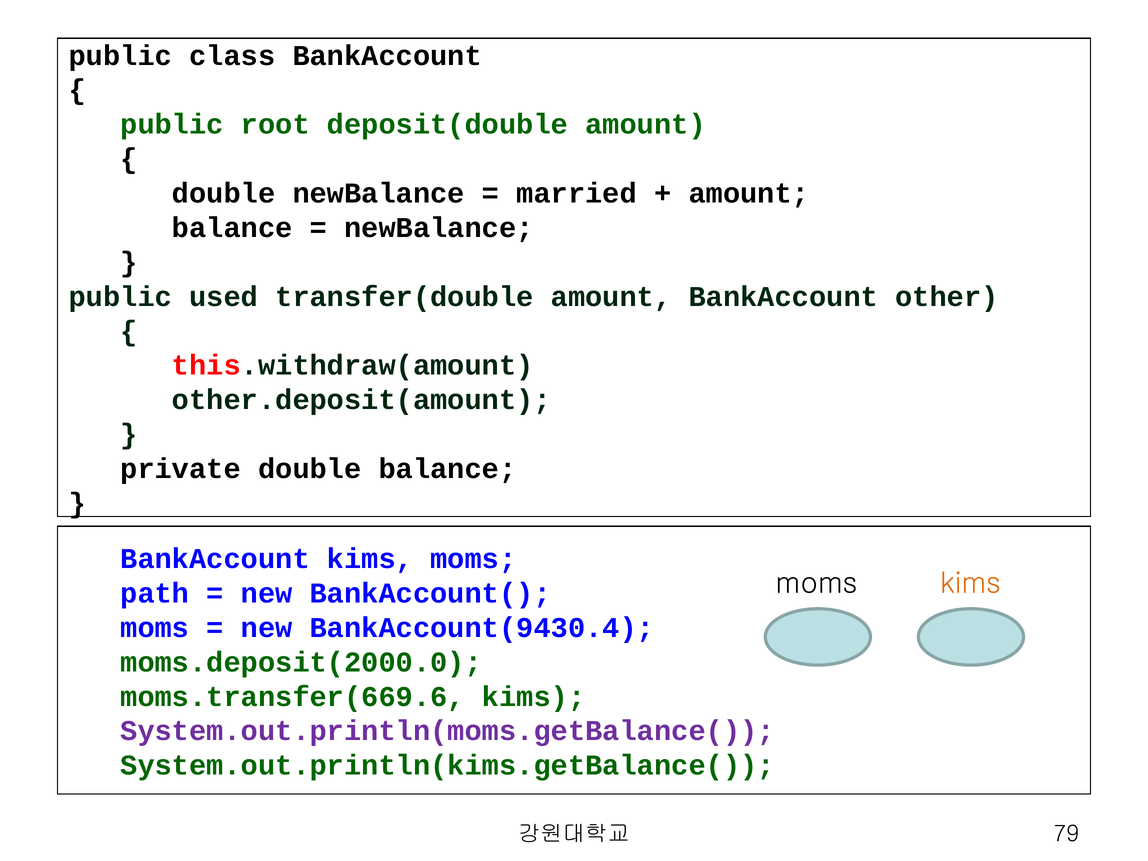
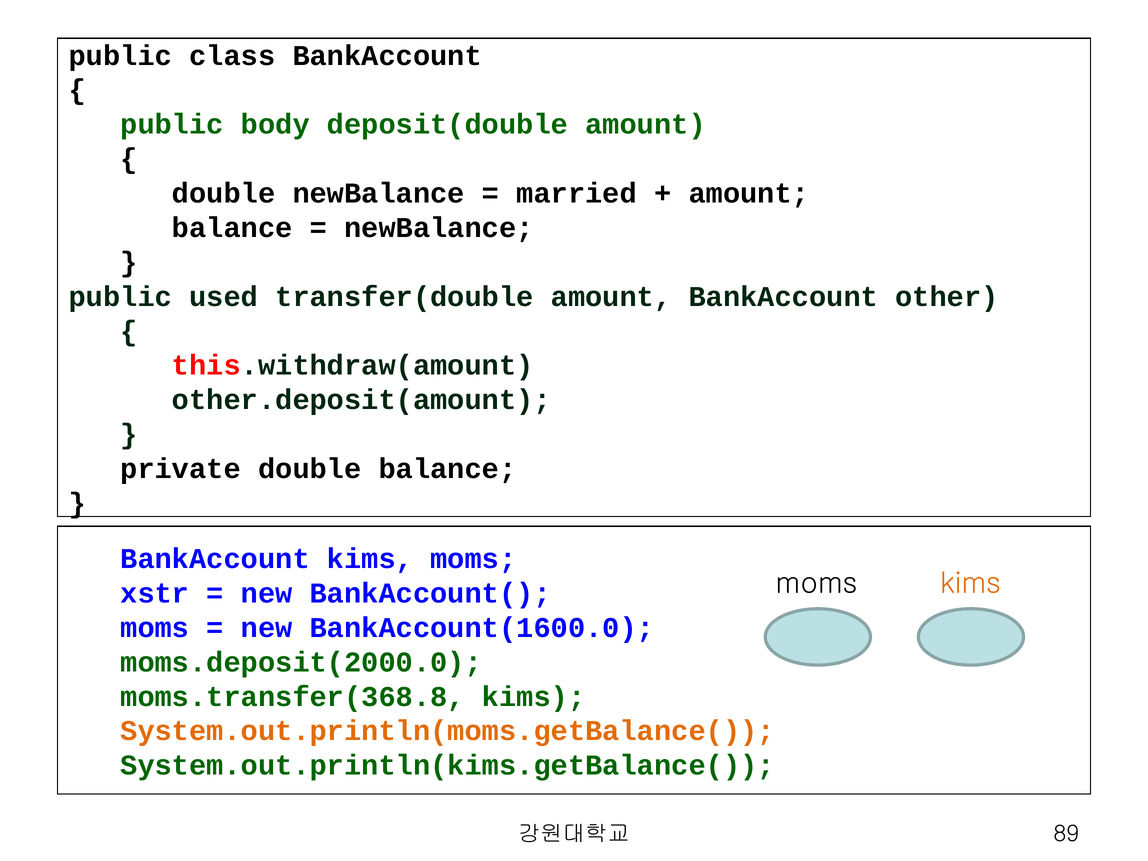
root: root -> body
path: path -> xstr
BankAccount(9430.4: BankAccount(9430.4 -> BankAccount(1600.0
moms.transfer(669.6: moms.transfer(669.6 -> moms.transfer(368.8
System.out.println(moms.getBalance( colour: purple -> orange
79: 79 -> 89
